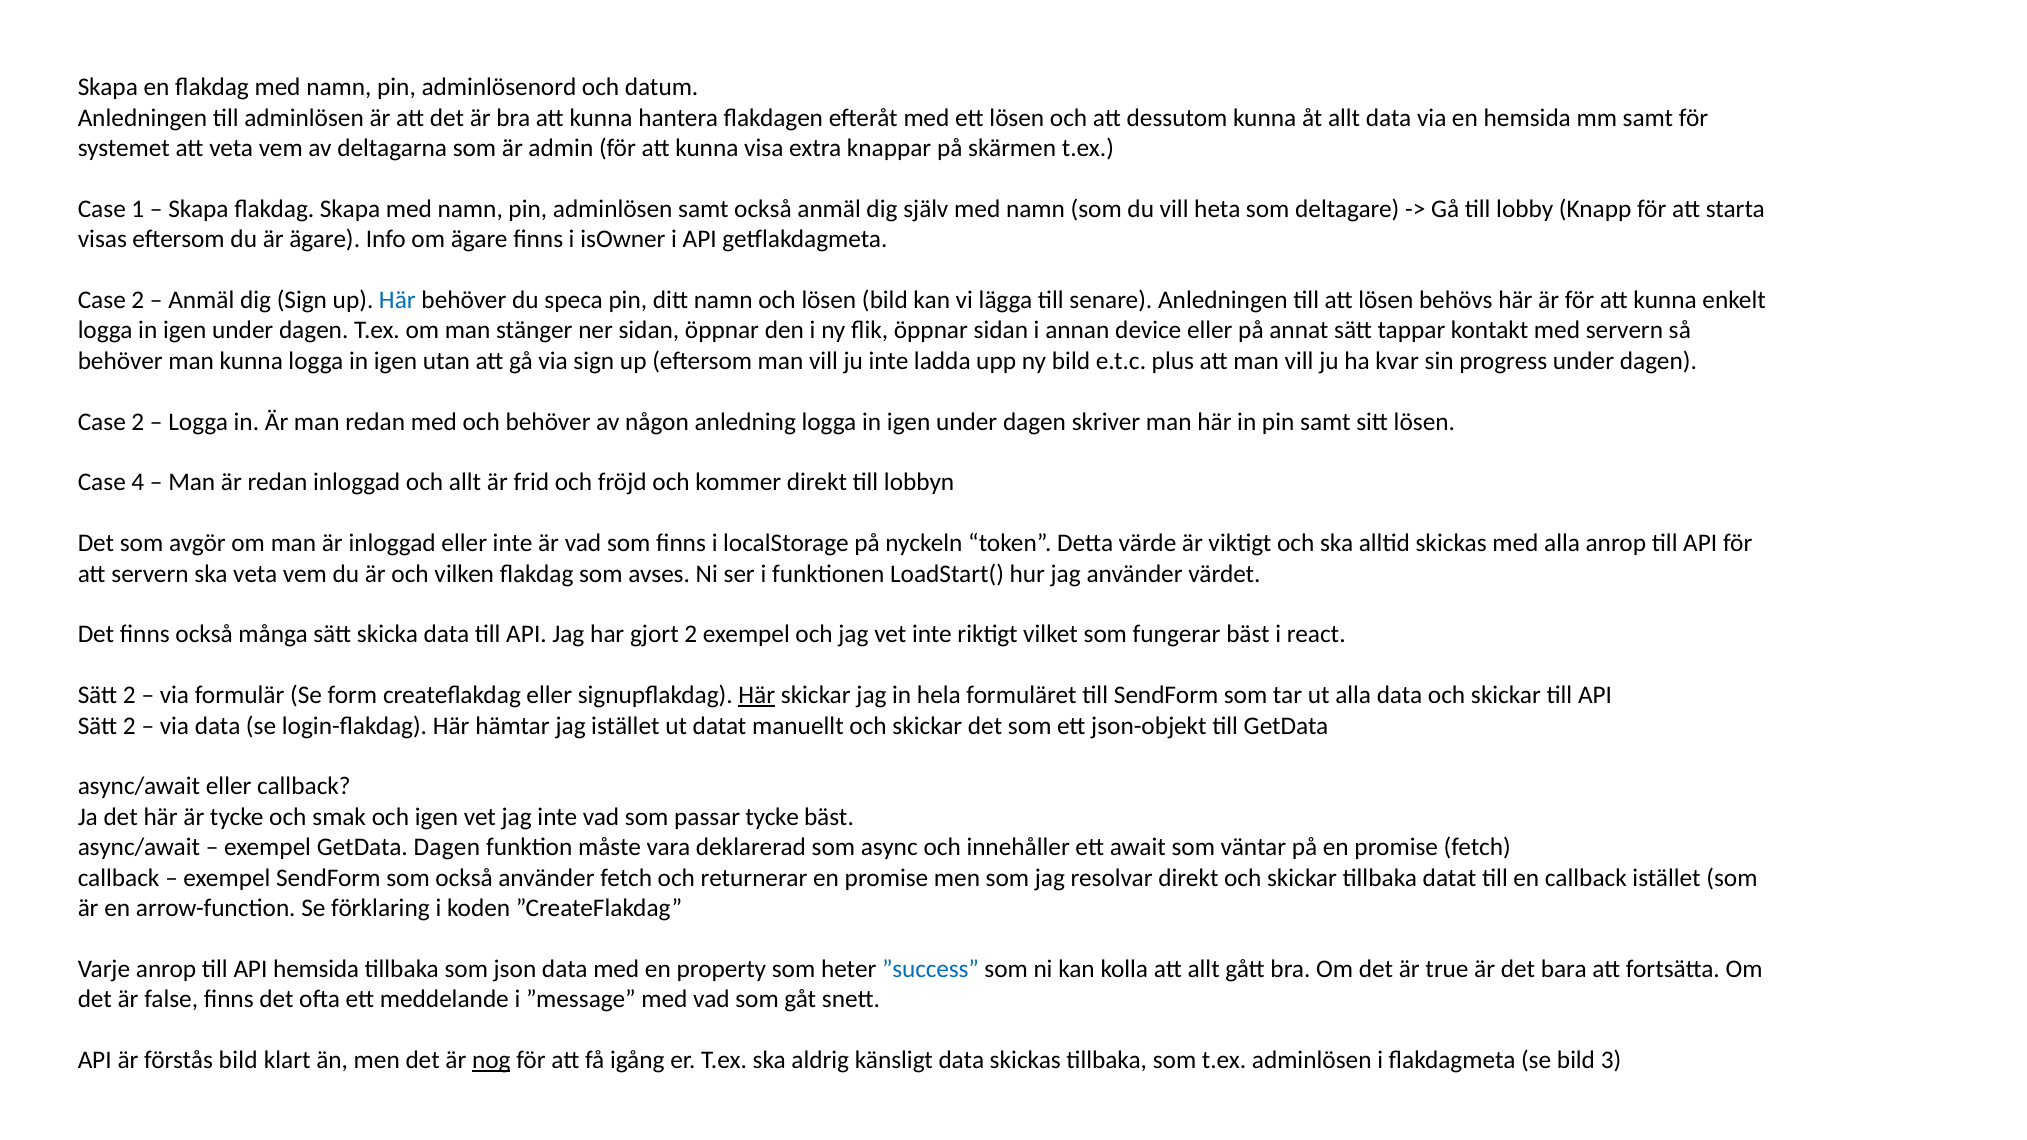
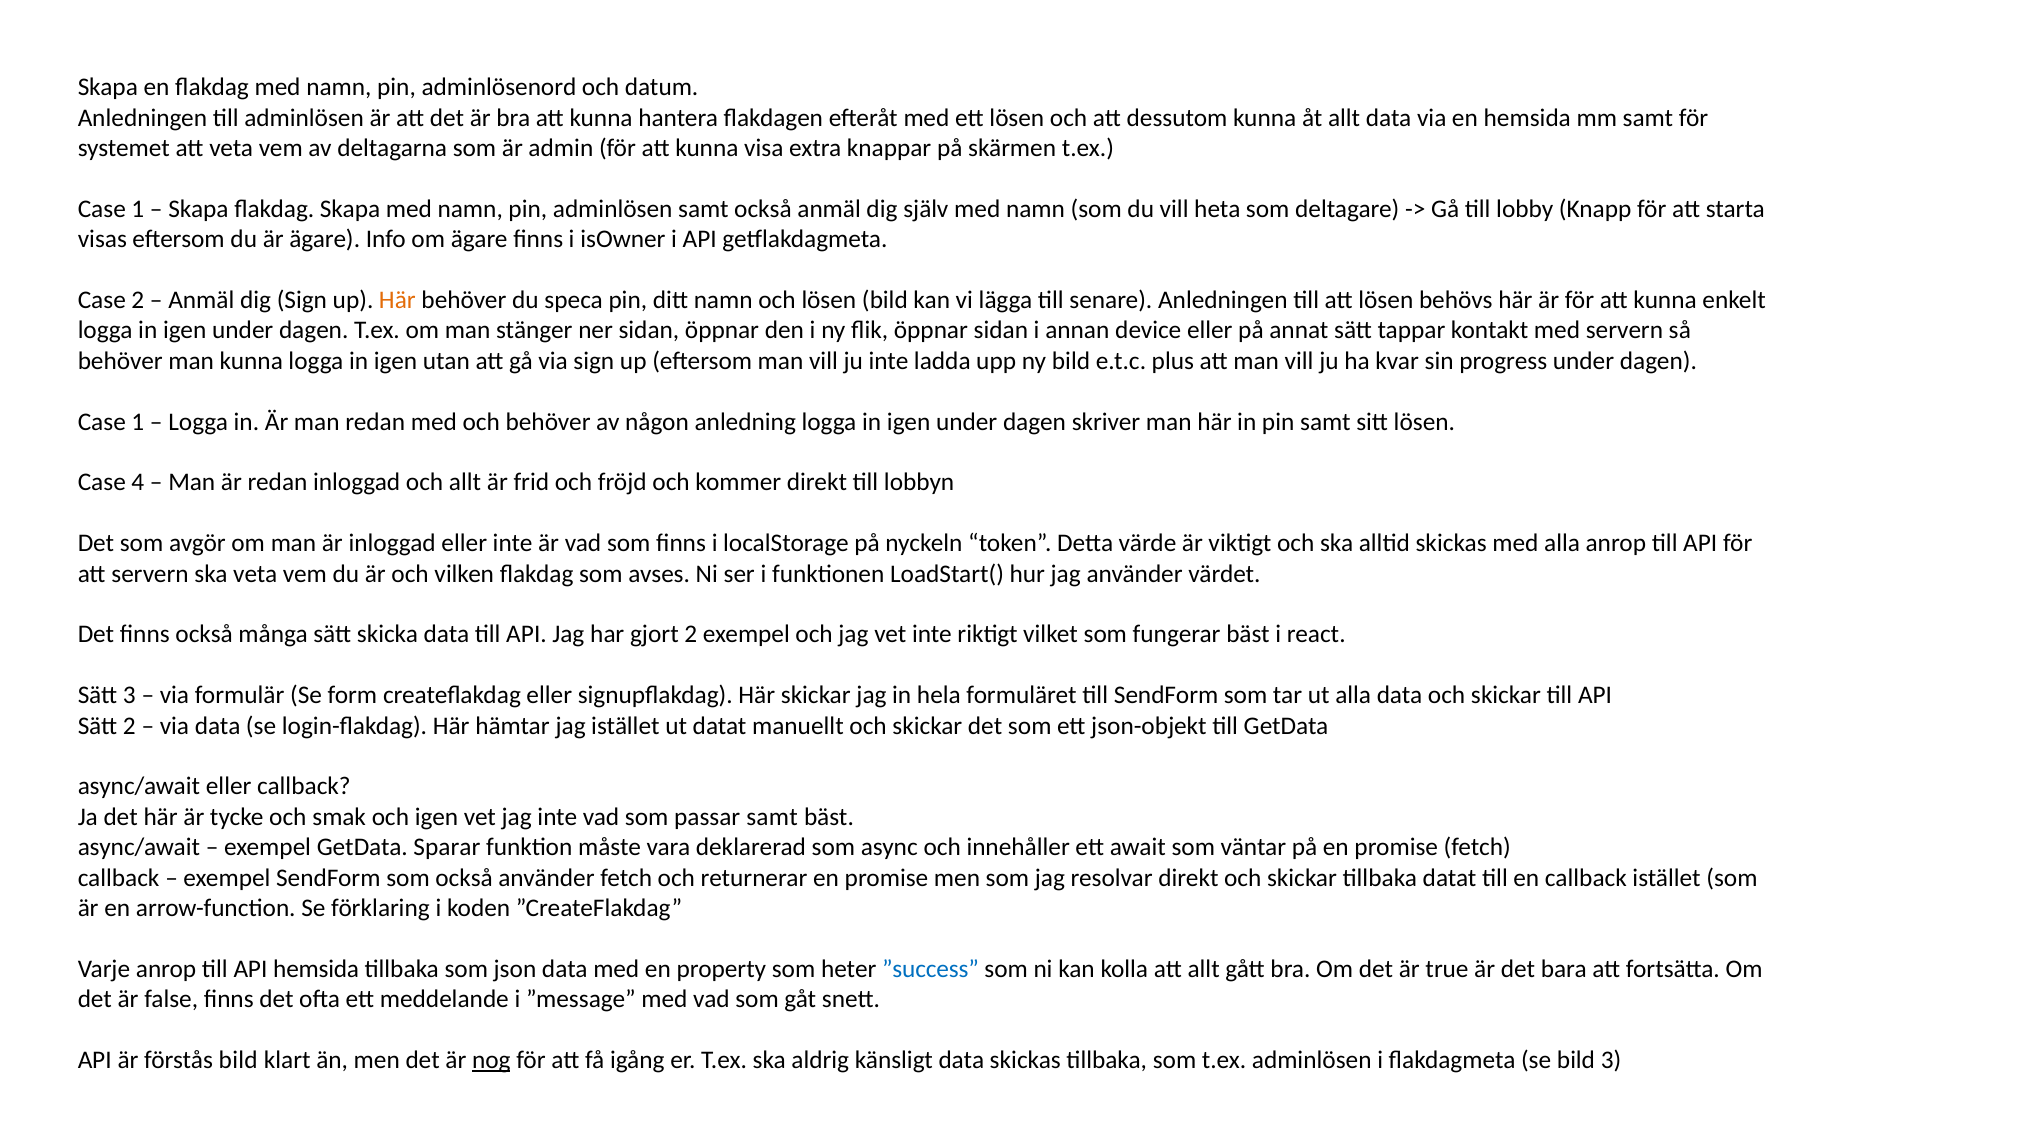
Här at (397, 300) colour: blue -> orange
2 at (138, 422): 2 -> 1
2 at (129, 695): 2 -> 3
Här at (757, 695) underline: present -> none
passar tycke: tycke -> samt
GetData Dagen: Dagen -> Sparar
